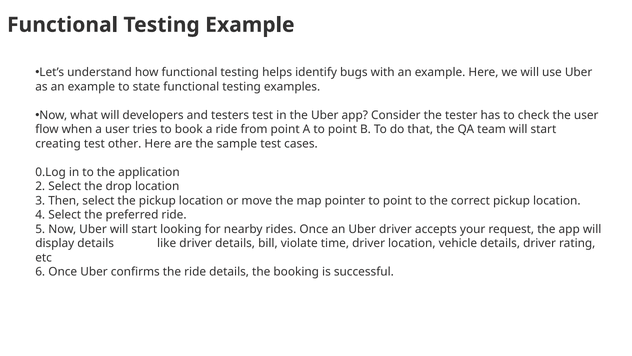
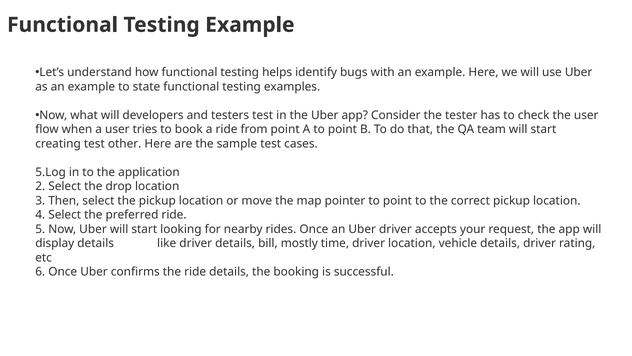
0.Log: 0.Log -> 5.Log
violate: violate -> mostly
